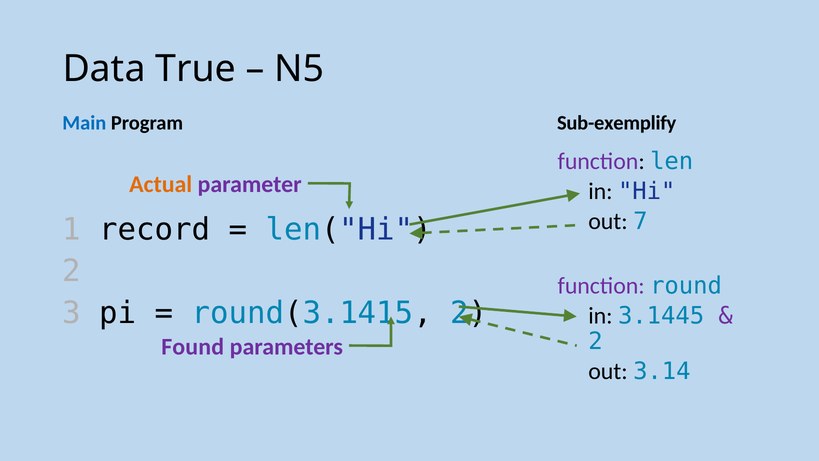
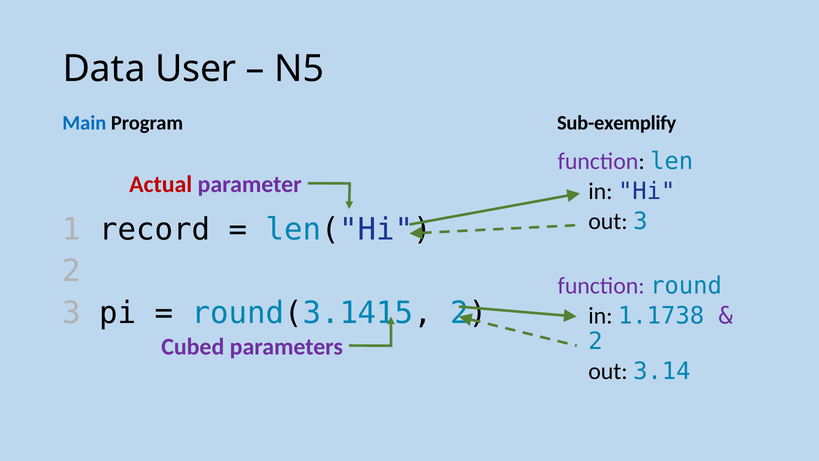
True: True -> User
Actual colour: orange -> red
out 7: 7 -> 3
3.1445: 3.1445 -> 1.1738
Found: Found -> Cubed
